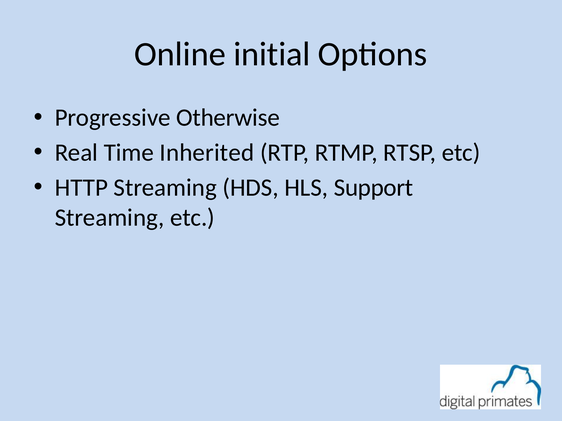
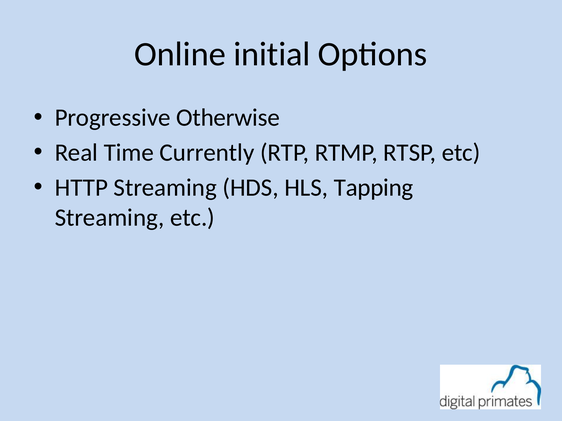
Inherited: Inherited -> Currently
Support: Support -> Tapping
